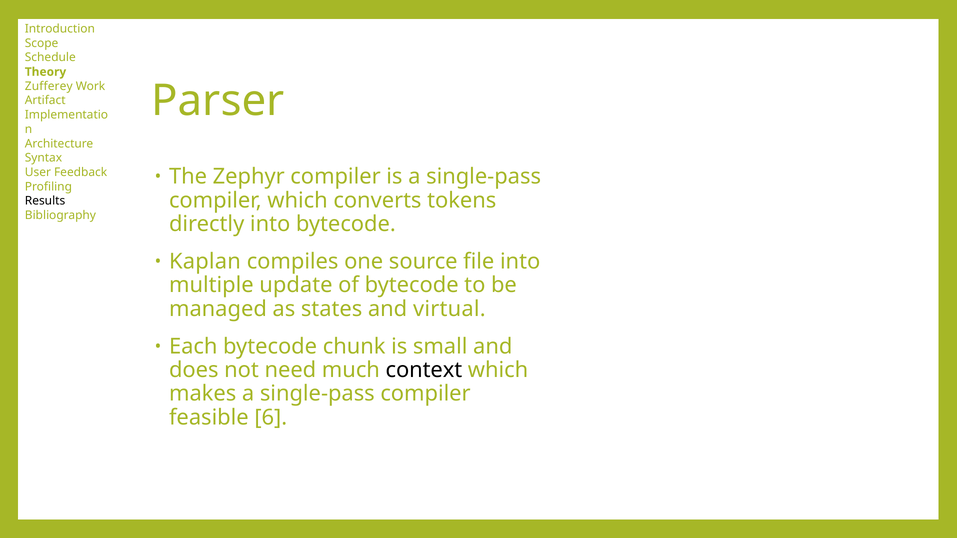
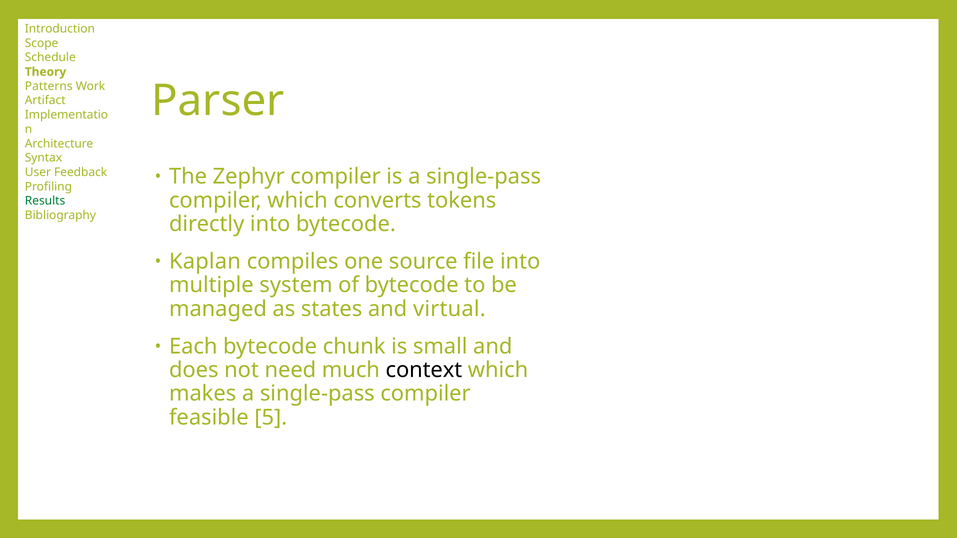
Zufferey: Zufferey -> Patterns
Results colour: black -> green
update: update -> system
6: 6 -> 5
